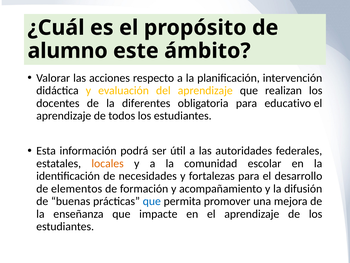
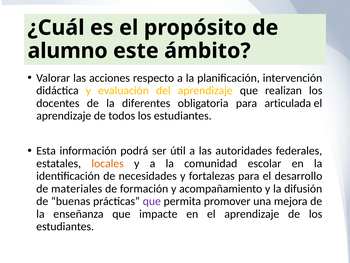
educativo: educativo -> articulada
elementos: elementos -> materiales
que at (152, 201) colour: blue -> purple
